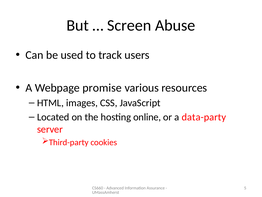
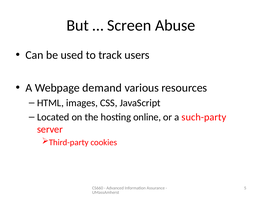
promise: promise -> demand
data-party: data-party -> such-party
